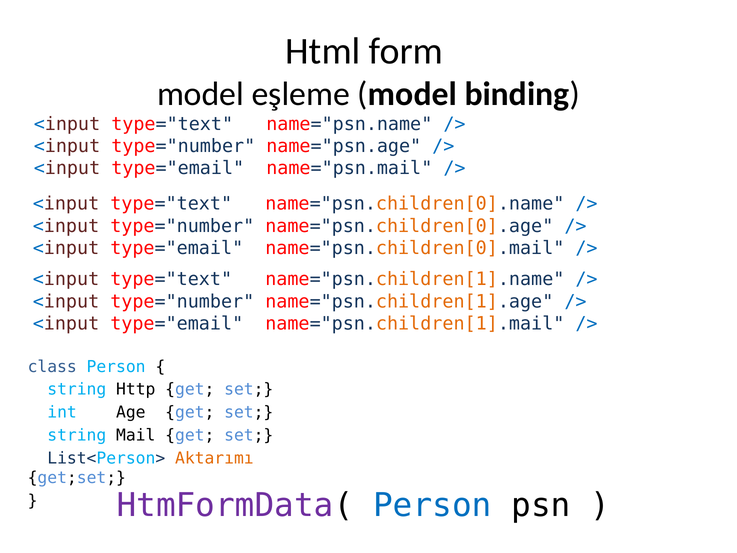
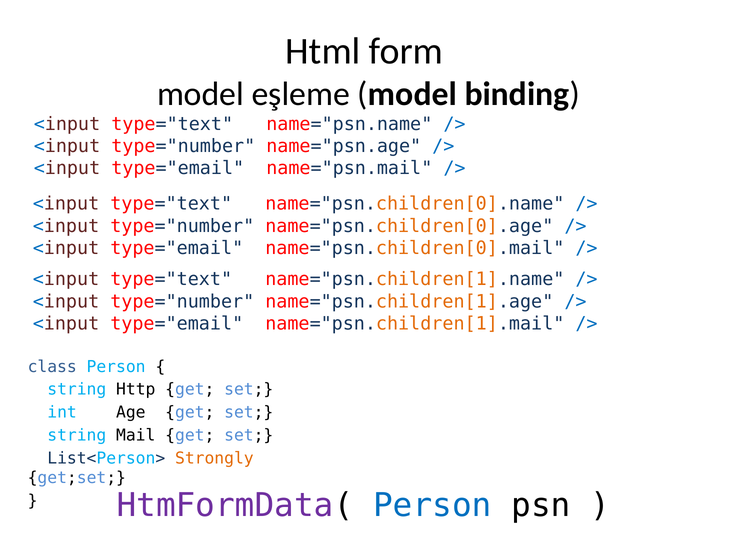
Aktarımı: Aktarımı -> Strongly
